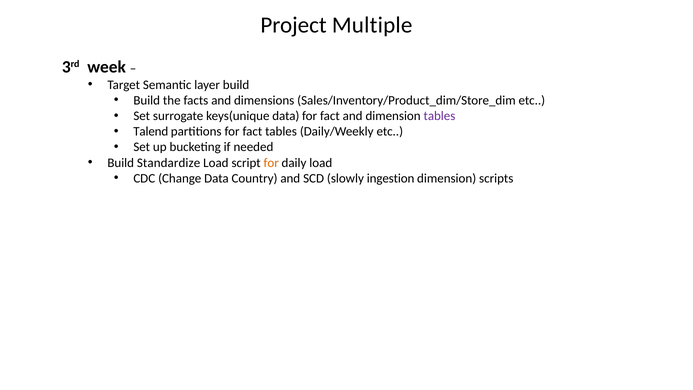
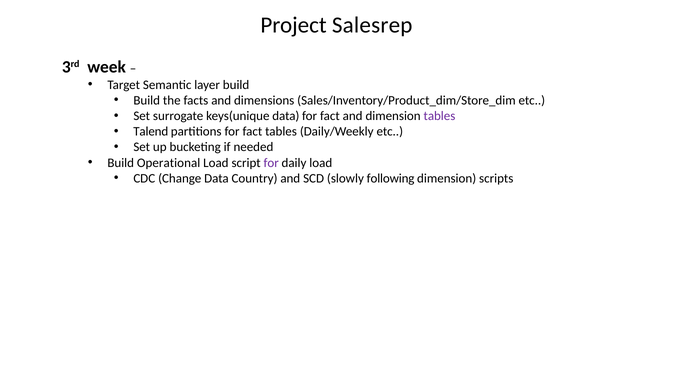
Multiple: Multiple -> Salesrep
Standardize: Standardize -> Operational
for at (271, 163) colour: orange -> purple
ingestion: ingestion -> following
